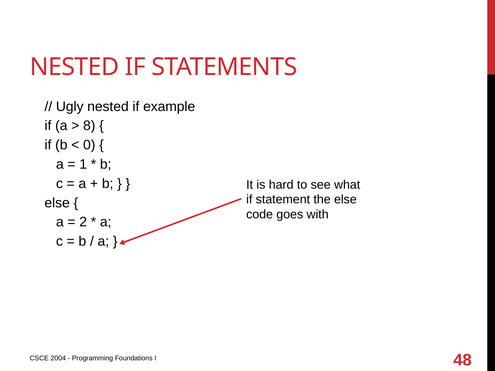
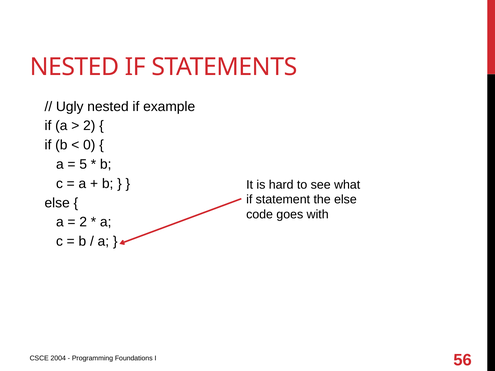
8 at (89, 126): 8 -> 2
1: 1 -> 5
48: 48 -> 56
